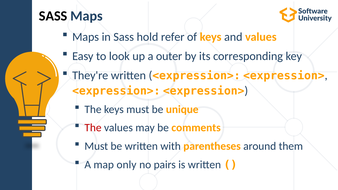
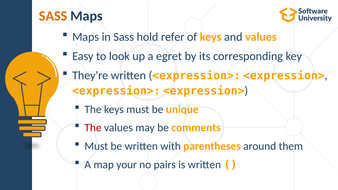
SASS at (53, 16) colour: black -> orange
outer: outer -> egret
only: only -> your
